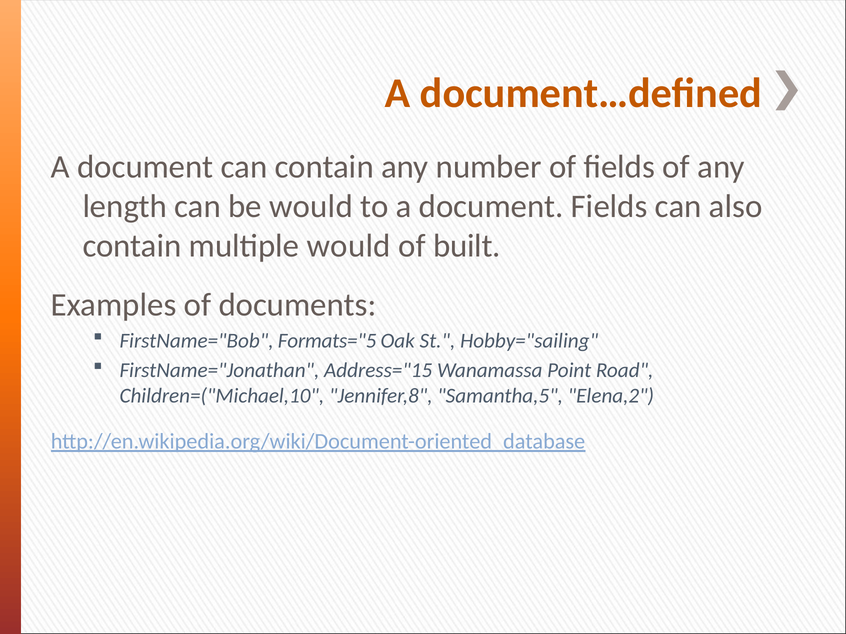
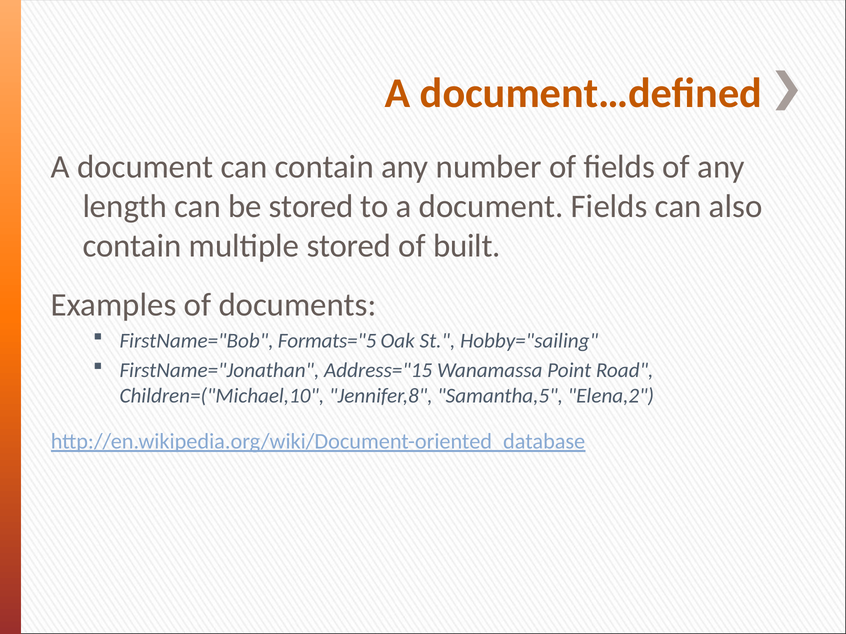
be would: would -> stored
multiple would: would -> stored
